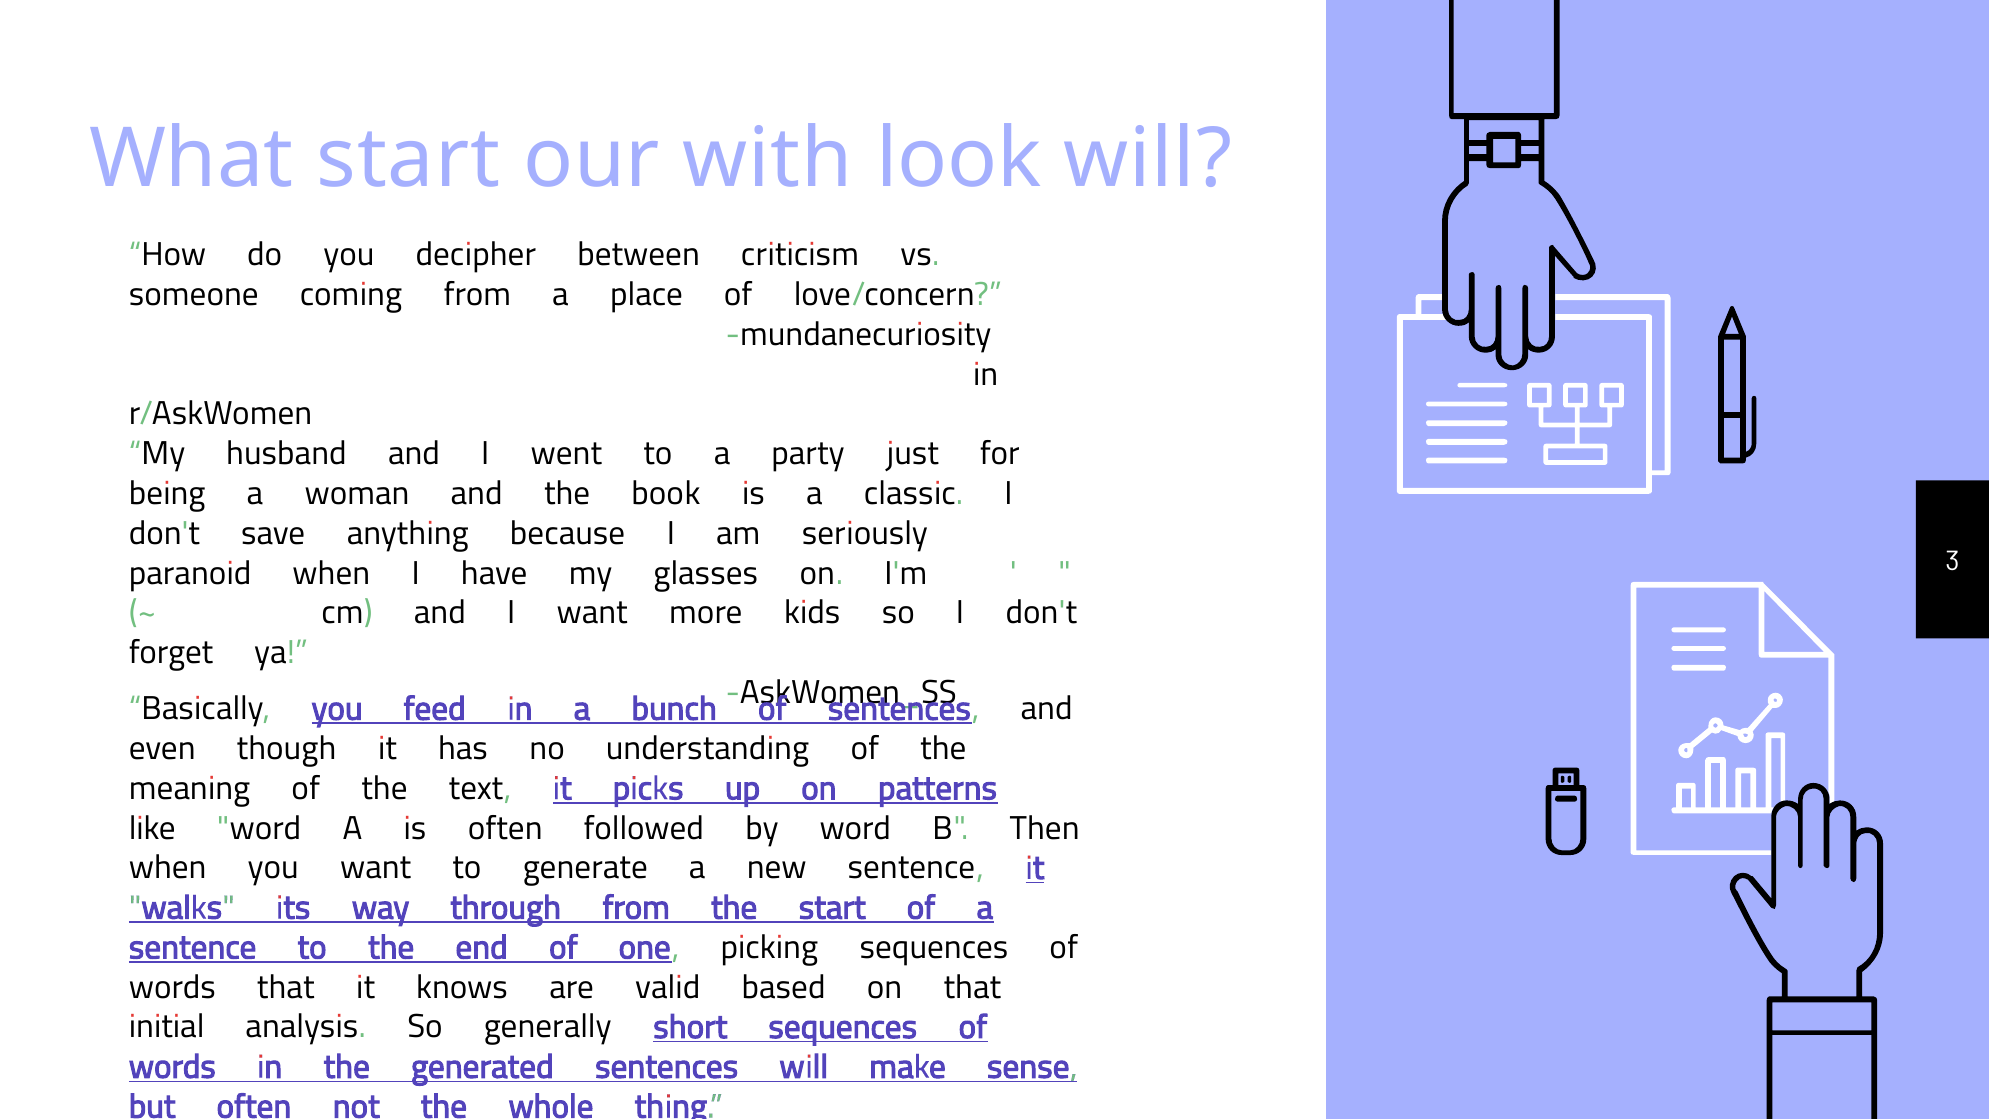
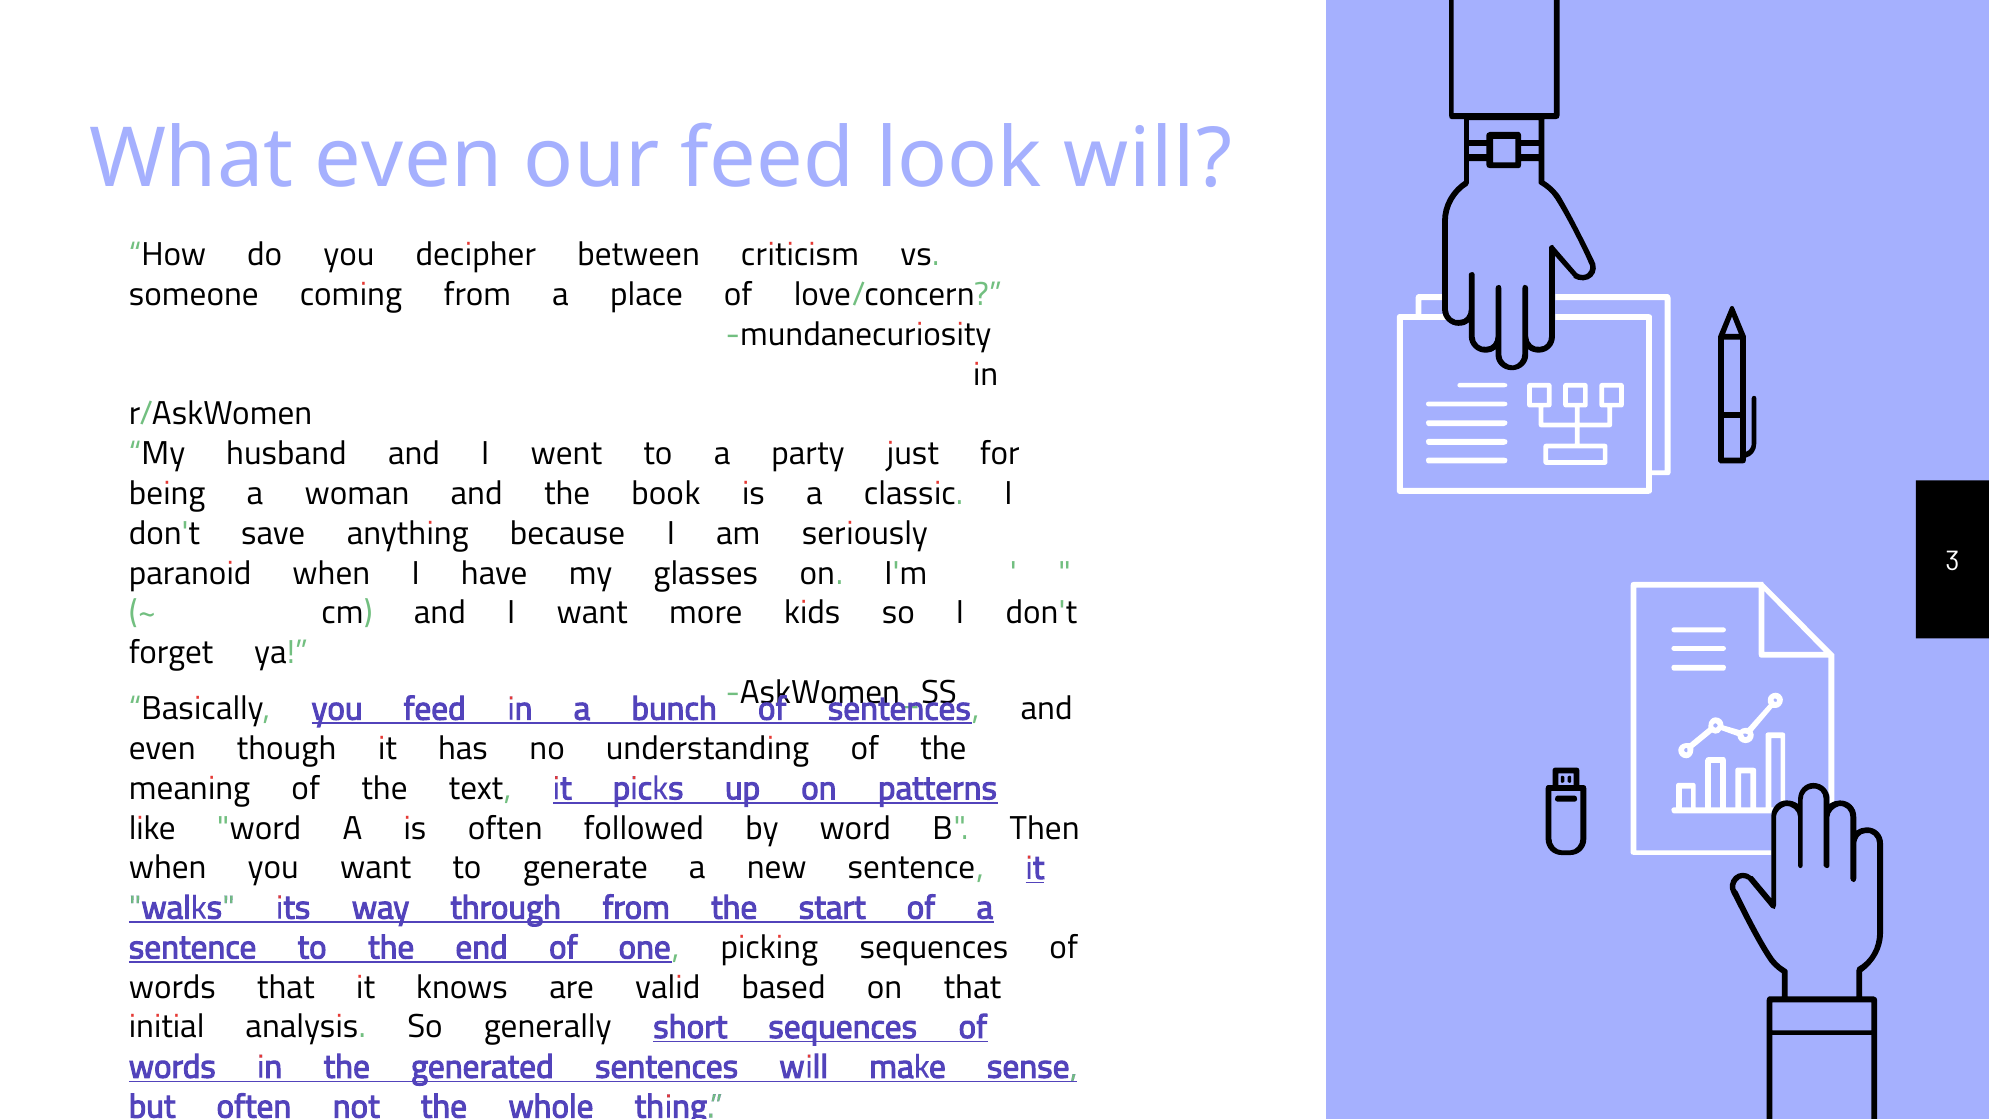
What start: start -> even
our with: with -> feed
